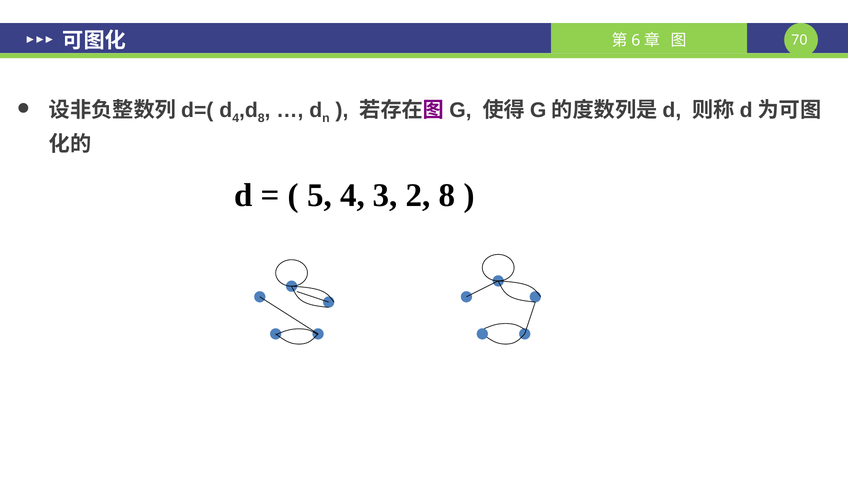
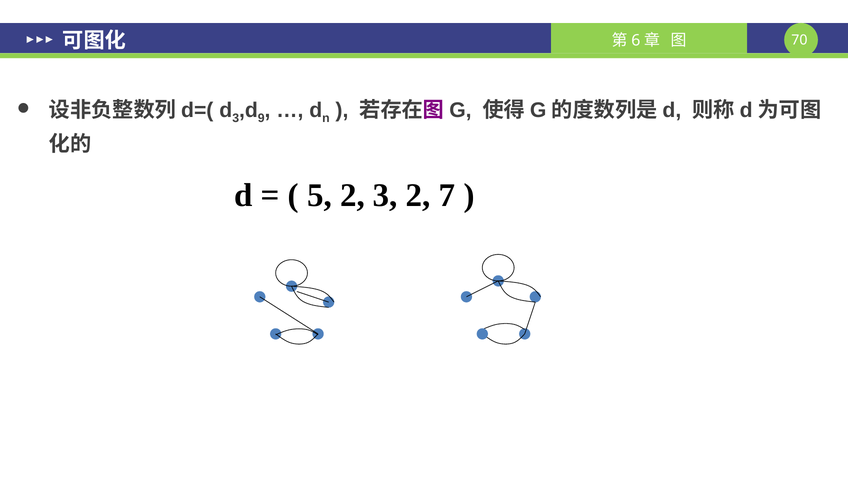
d 4: 4 -> 3
8 at (261, 118): 8 -> 9
5 4: 4 -> 2
2 8: 8 -> 7
